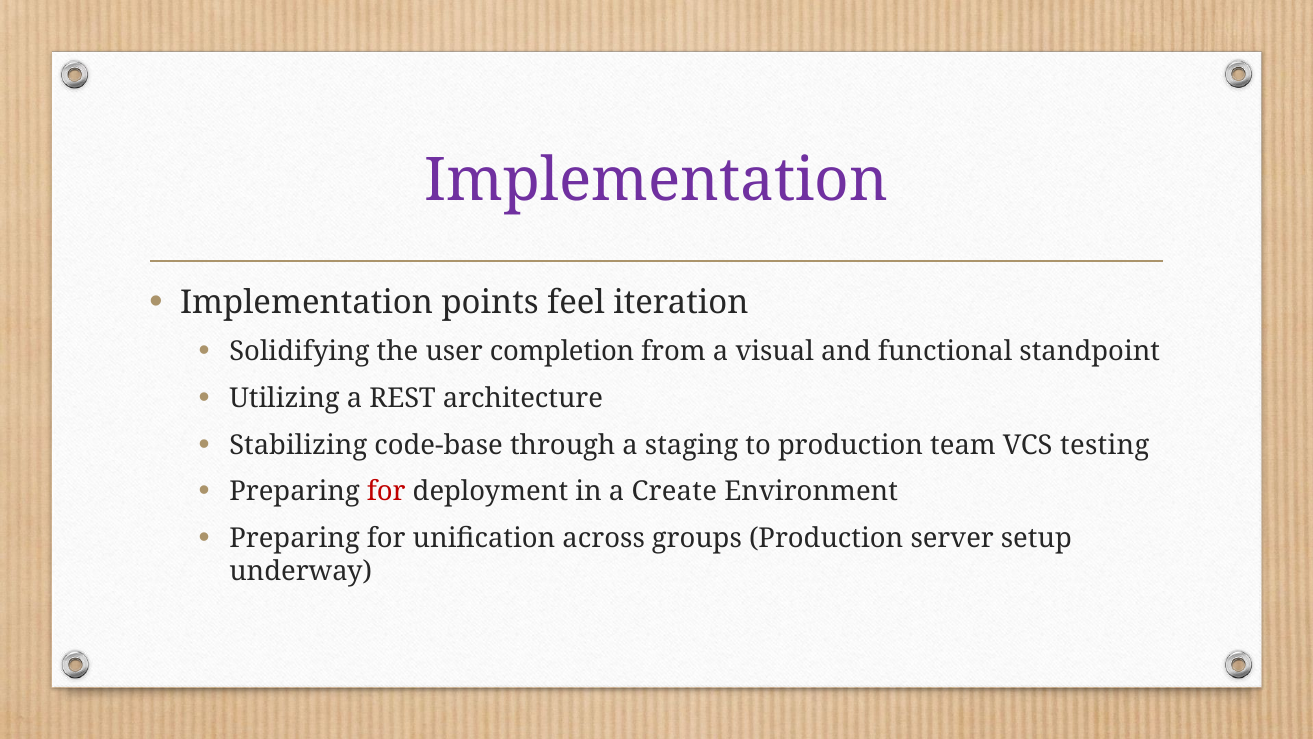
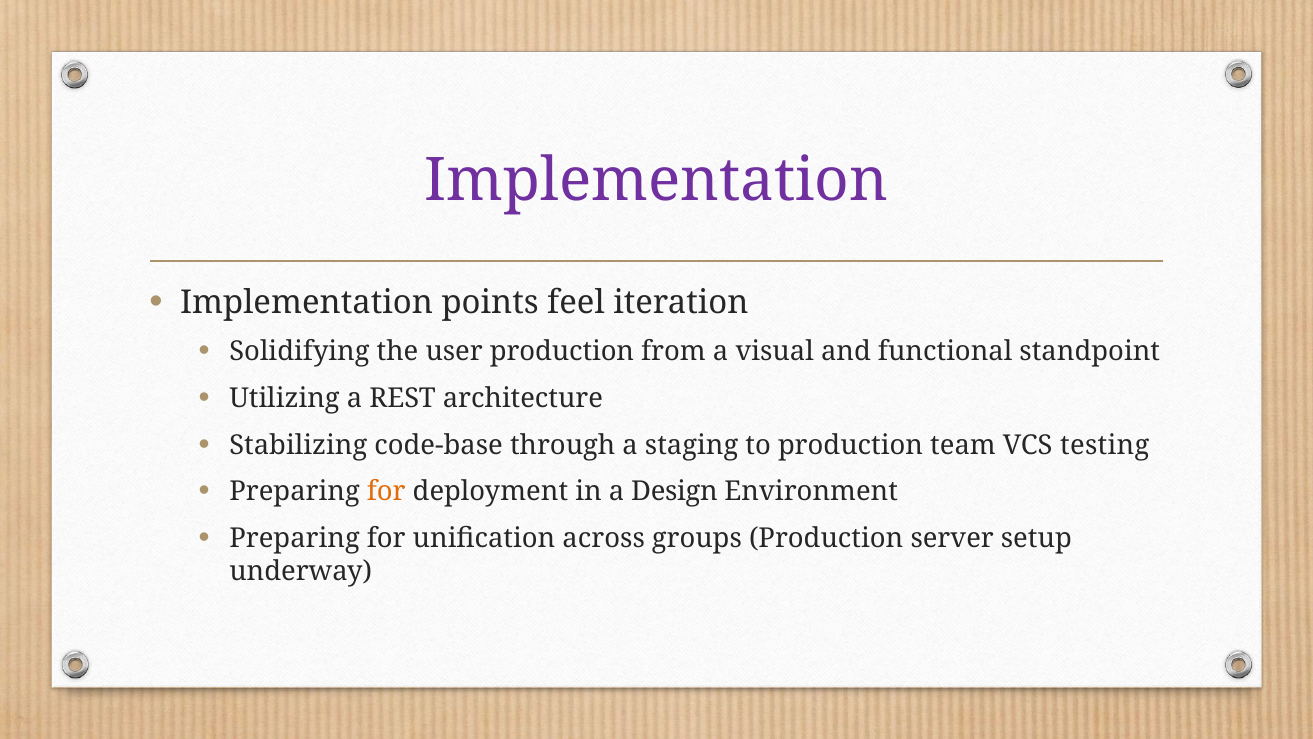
user completion: completion -> production
for at (386, 491) colour: red -> orange
Create: Create -> Design
